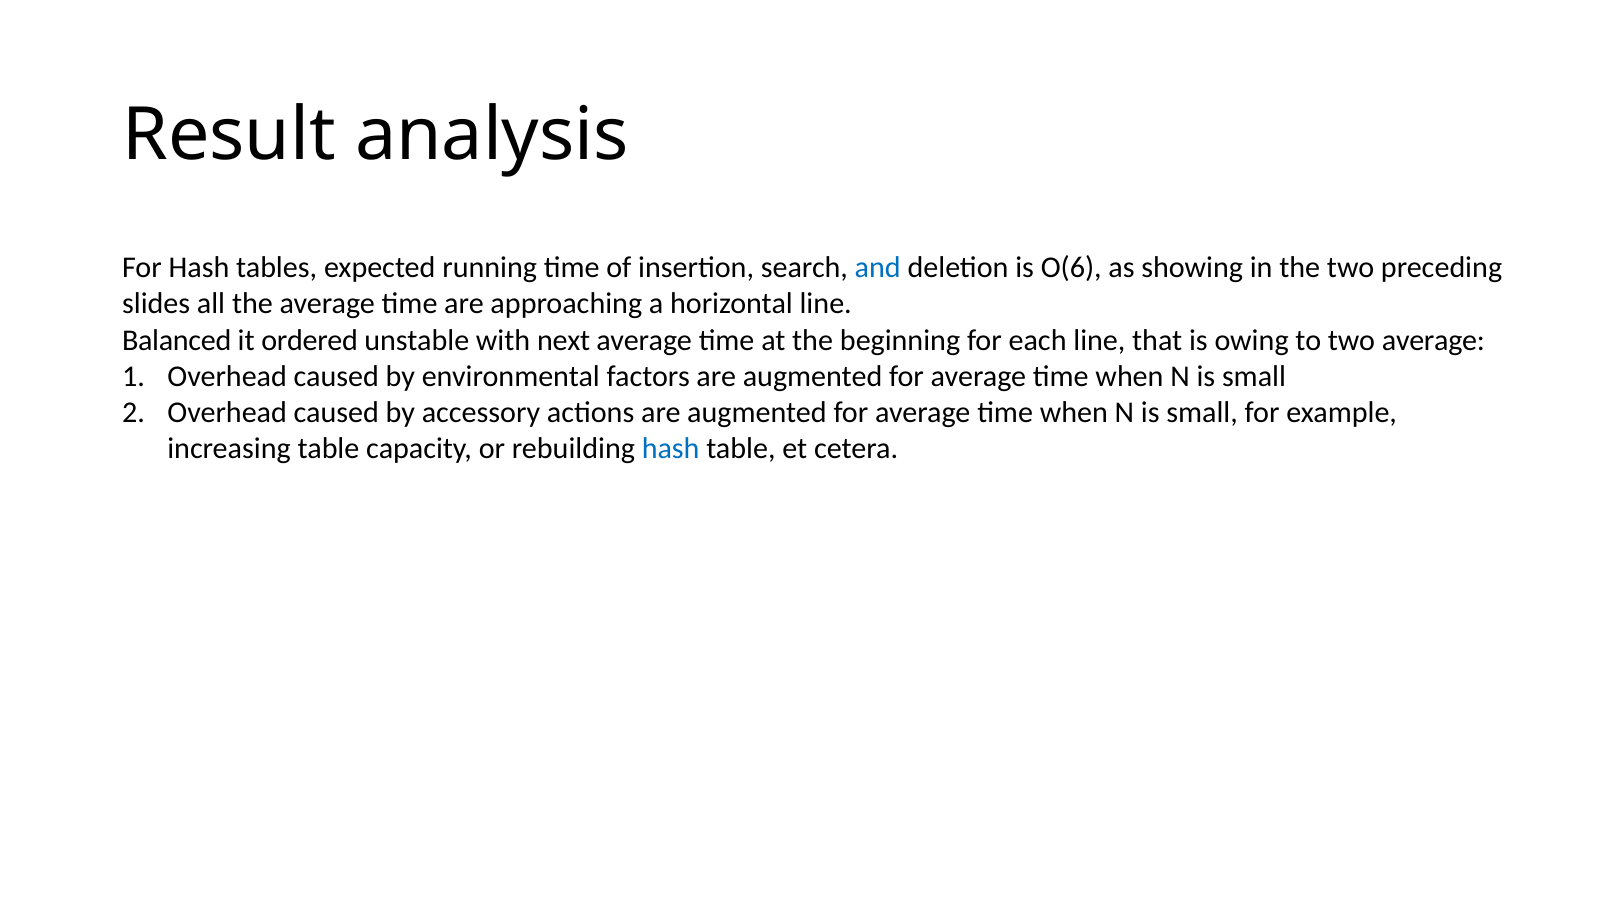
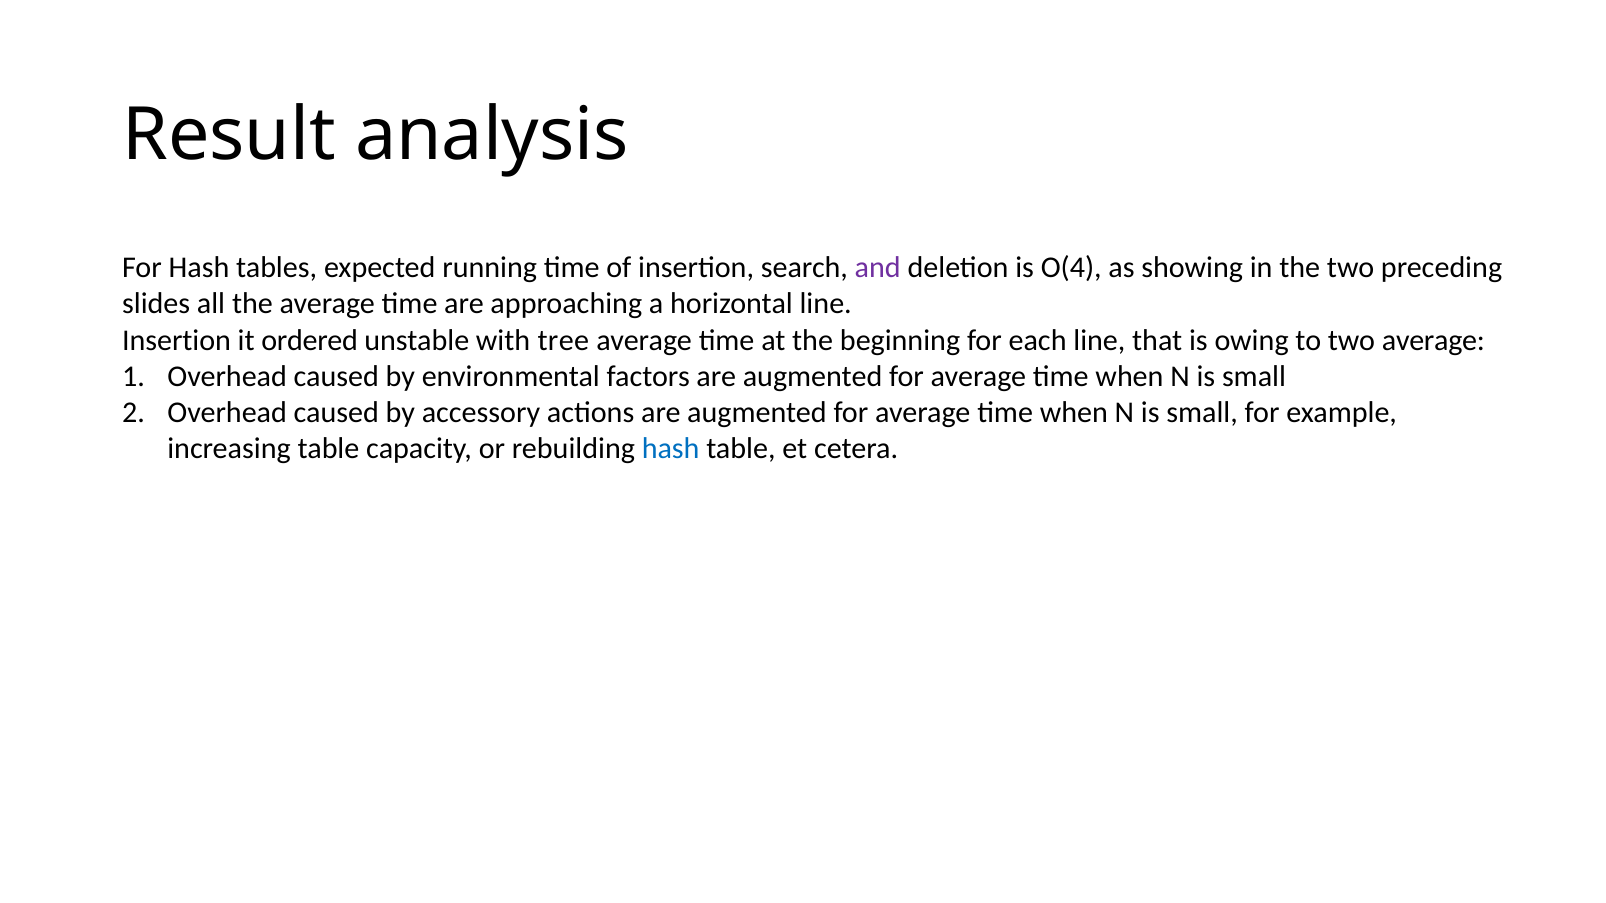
and colour: blue -> purple
O(6: O(6 -> O(4
Balanced at (177, 340): Balanced -> Insertion
next: next -> tree
